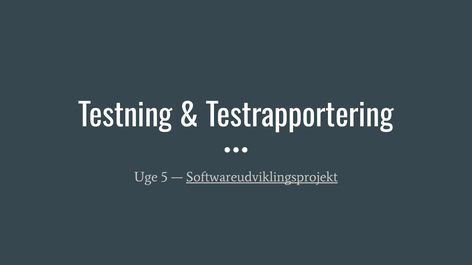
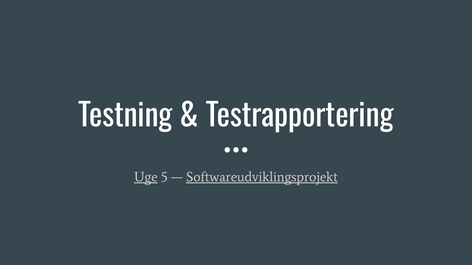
Uge underline: none -> present
